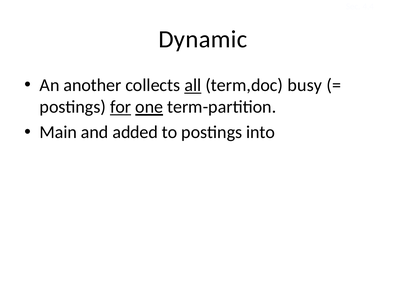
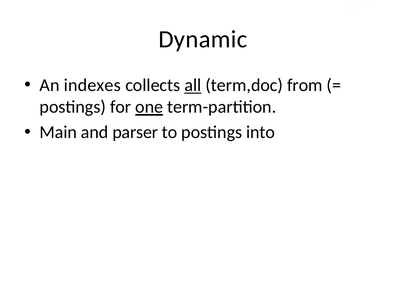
another: another -> indexes
busy: busy -> from
for underline: present -> none
added: added -> parser
